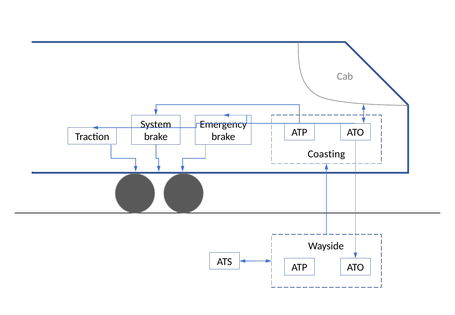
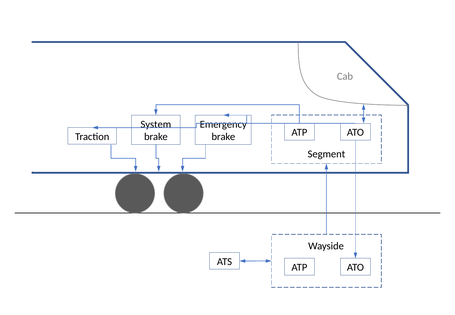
Coasting: Coasting -> Segment
